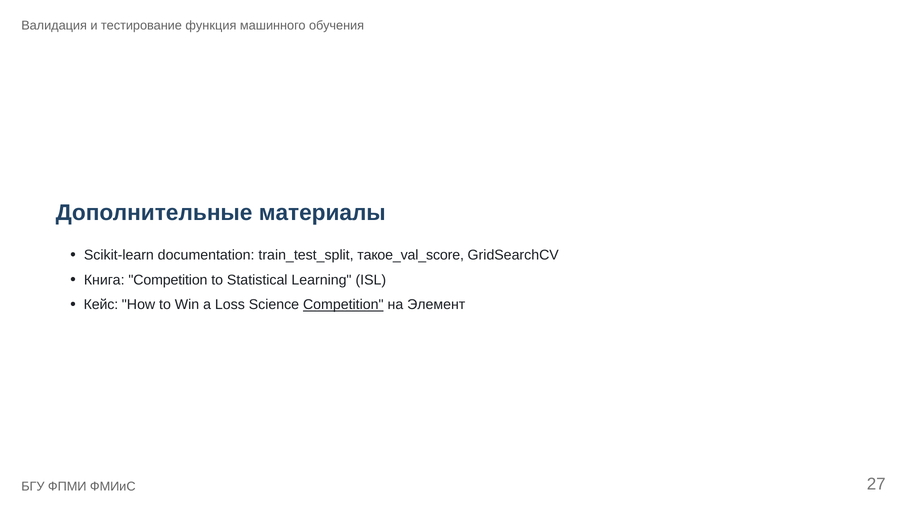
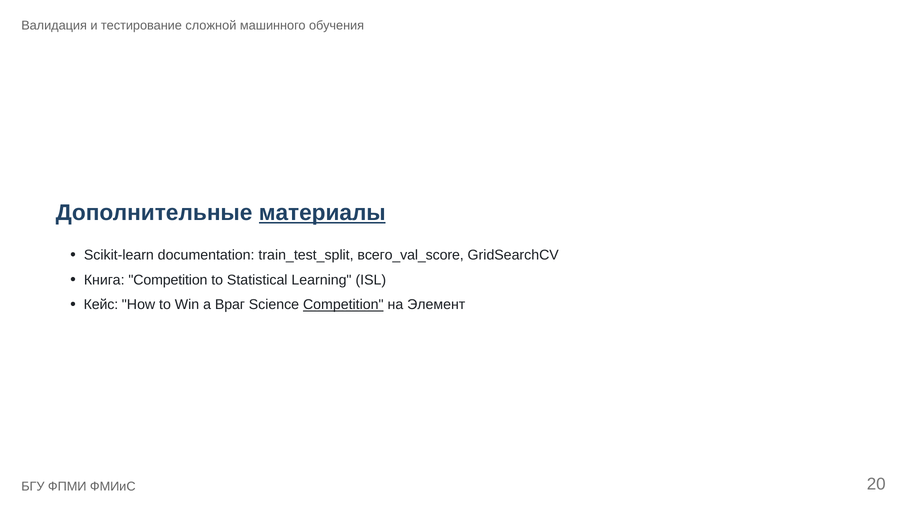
функция: функция -> сложной
материалы underline: none -> present
такое_val_score: такое_val_score -> всего_val_score
Loss: Loss -> Враг
27: 27 -> 20
